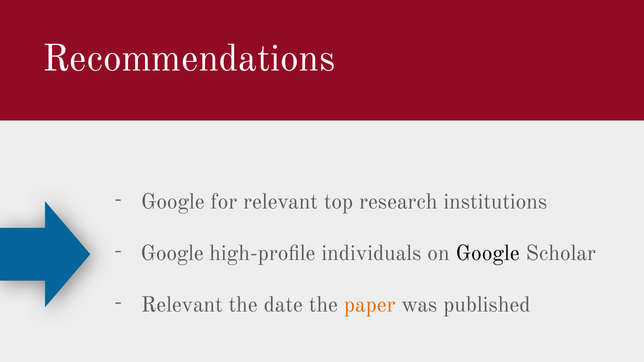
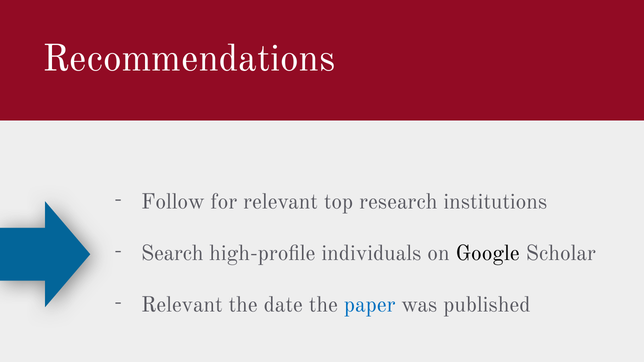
Google at (173, 202): Google -> Follow
Google at (172, 253): Google -> Search
paper colour: orange -> blue
